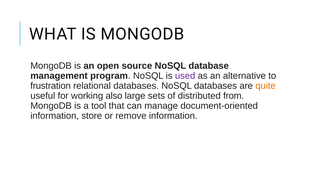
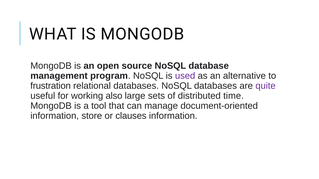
quite colour: orange -> purple
from: from -> time
remove: remove -> clauses
